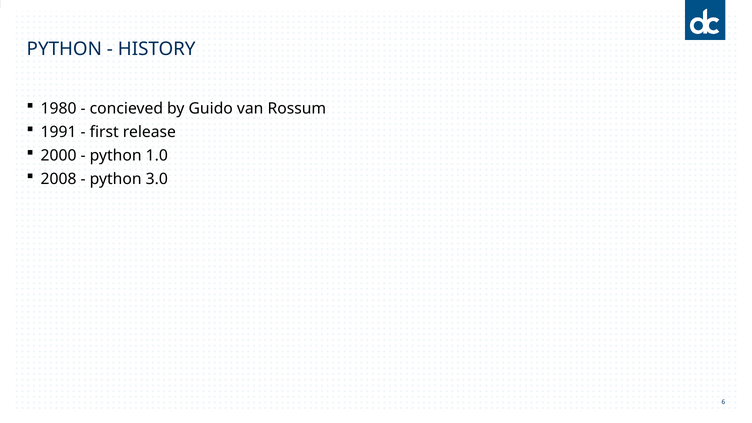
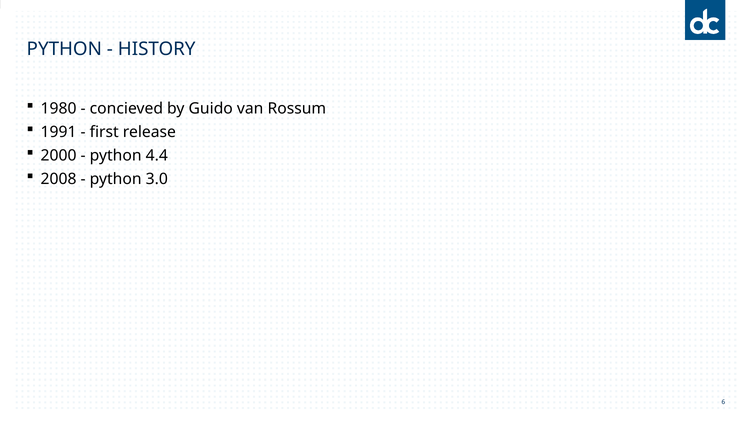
1.0: 1.0 -> 4.4
